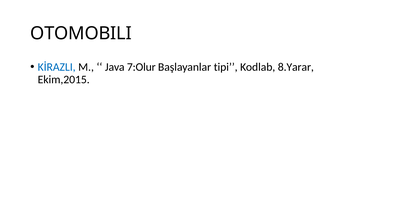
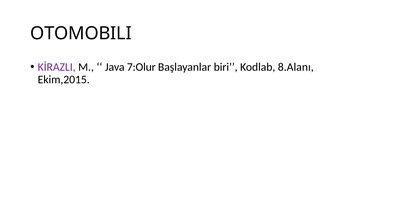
KİRAZLI colour: blue -> purple
tipi: tipi -> biri
8.Yarar: 8.Yarar -> 8.Alanı
